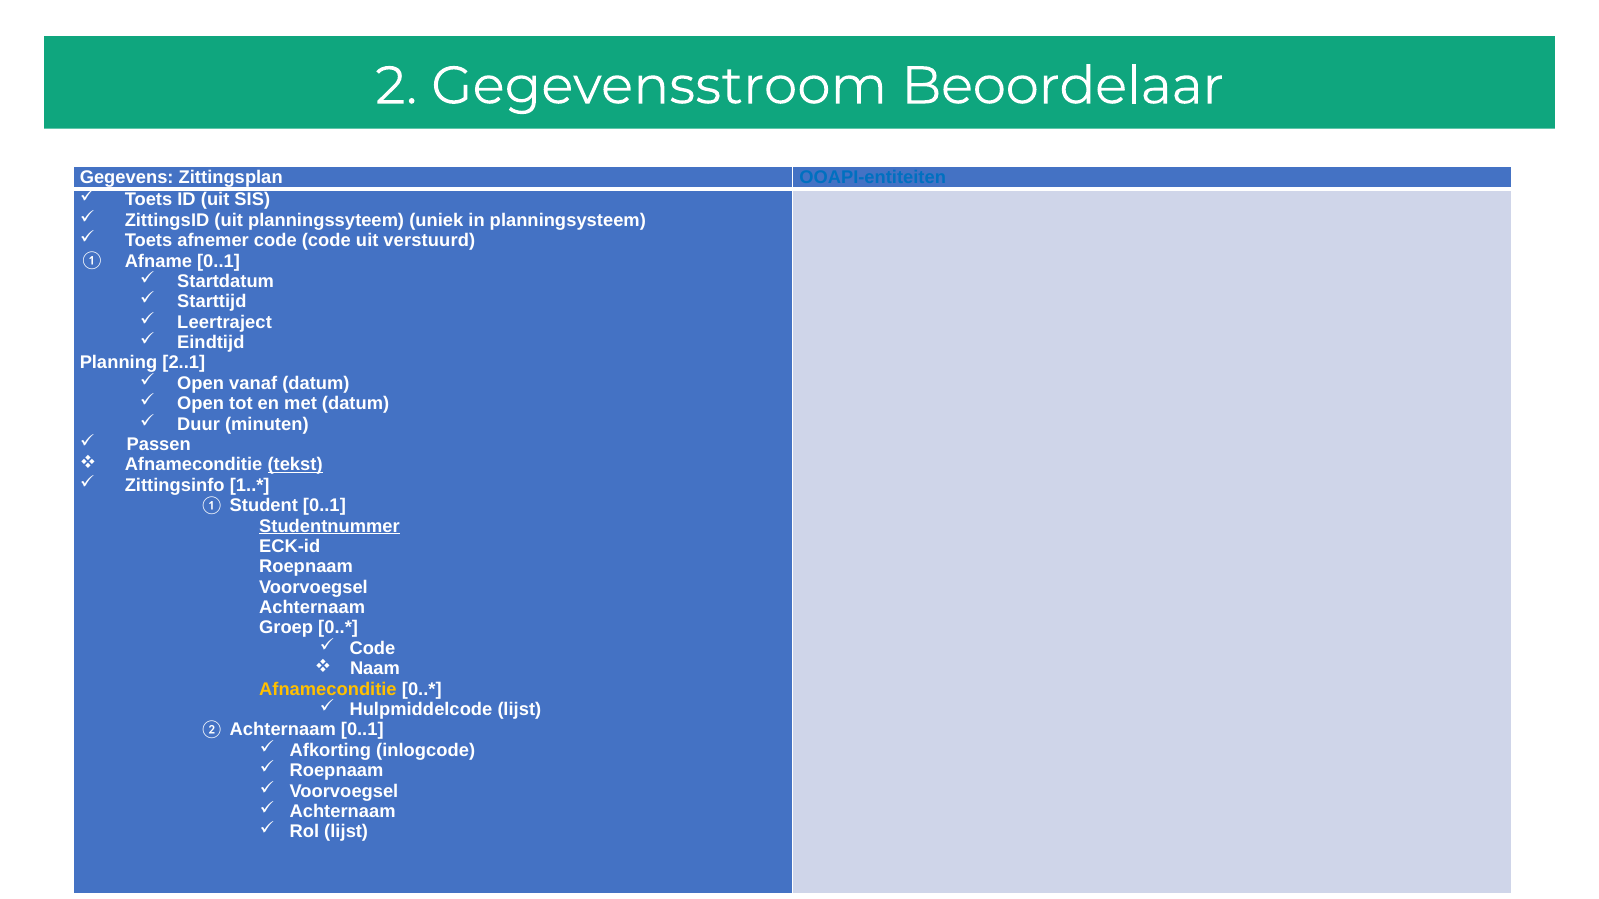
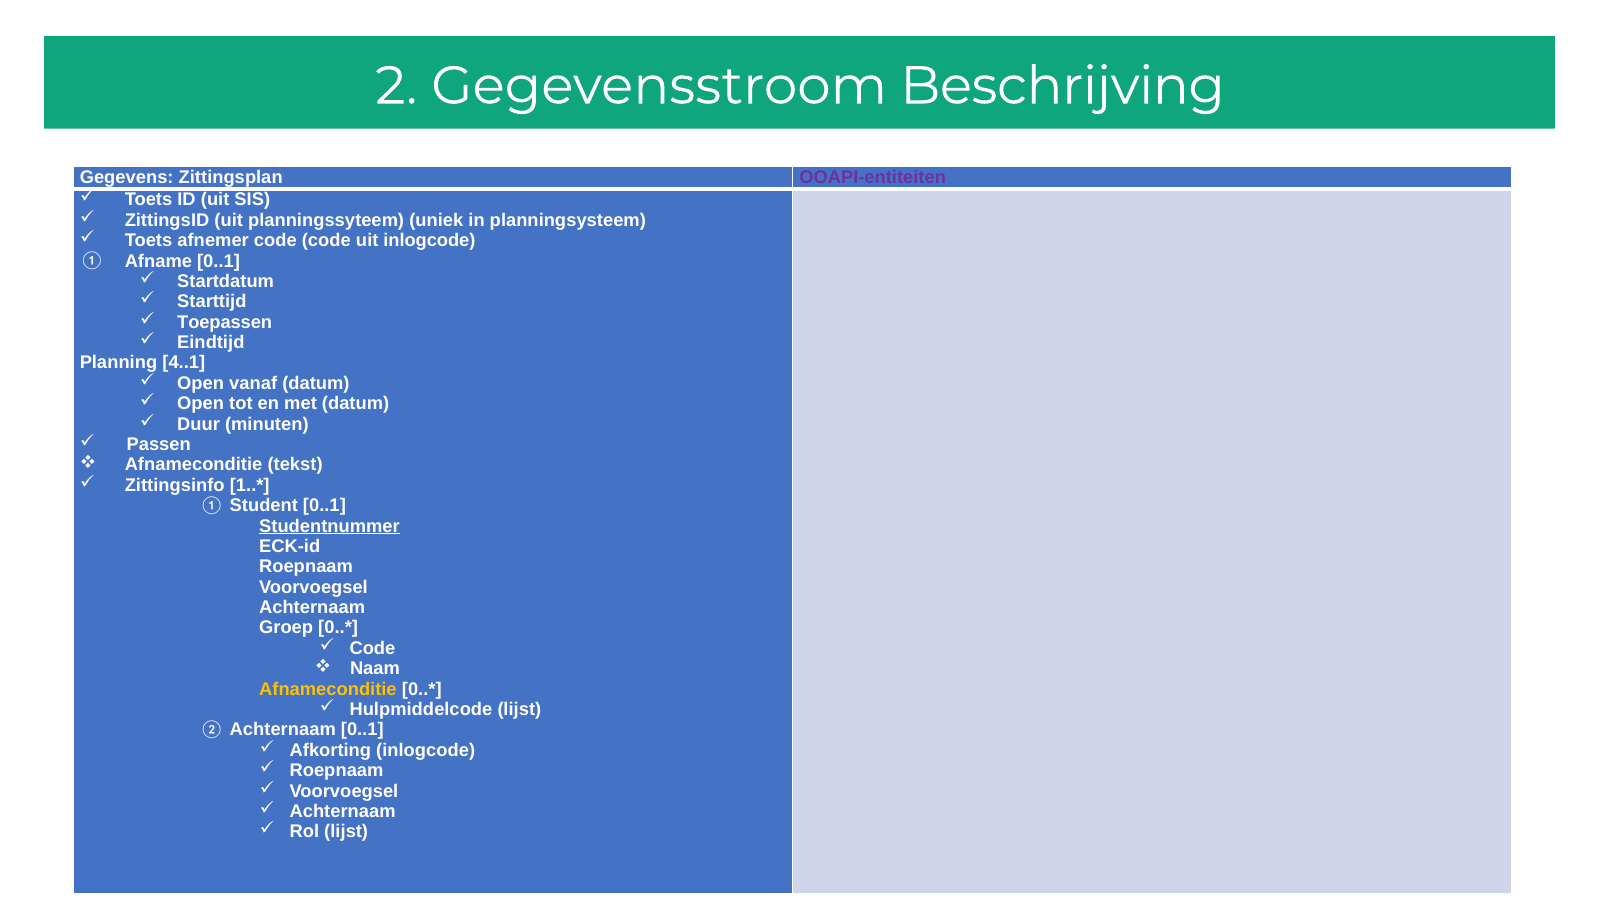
Beoordelaar: Beoordelaar -> Beschrijving
OOAPI-entiteiten colour: blue -> purple
uit verstuurd: verstuurd -> inlogcode
Leertraject: Leertraject -> Toepassen
2..1: 2..1 -> 4..1
tekst underline: present -> none
